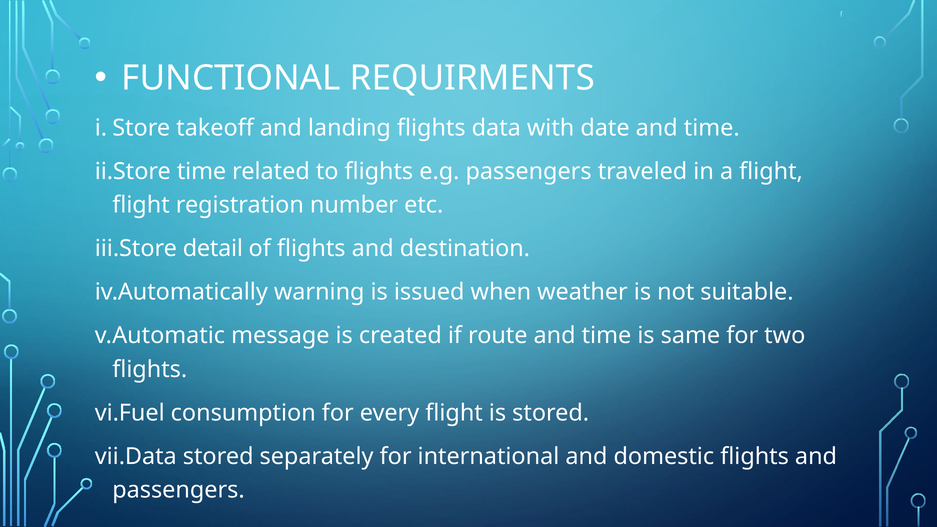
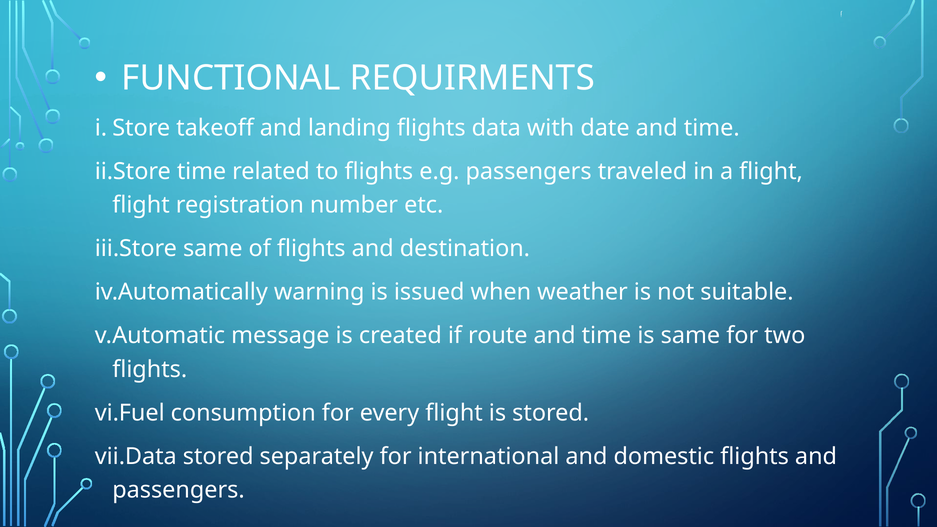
detail at (213, 249): detail -> same
